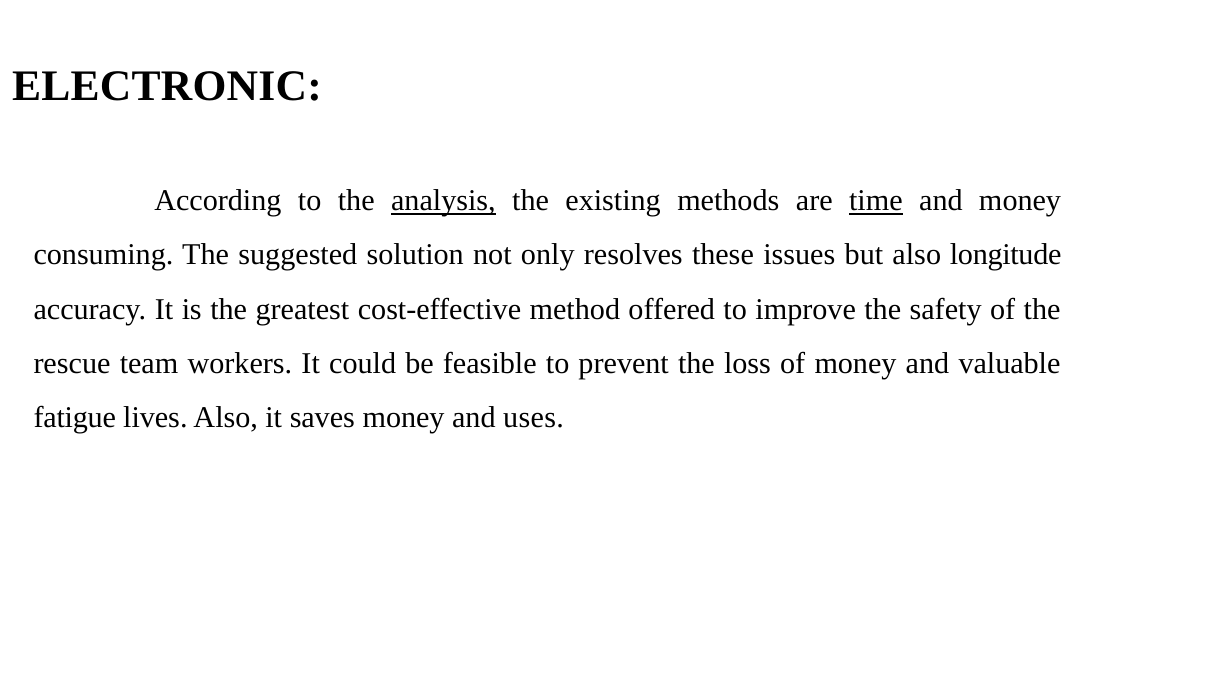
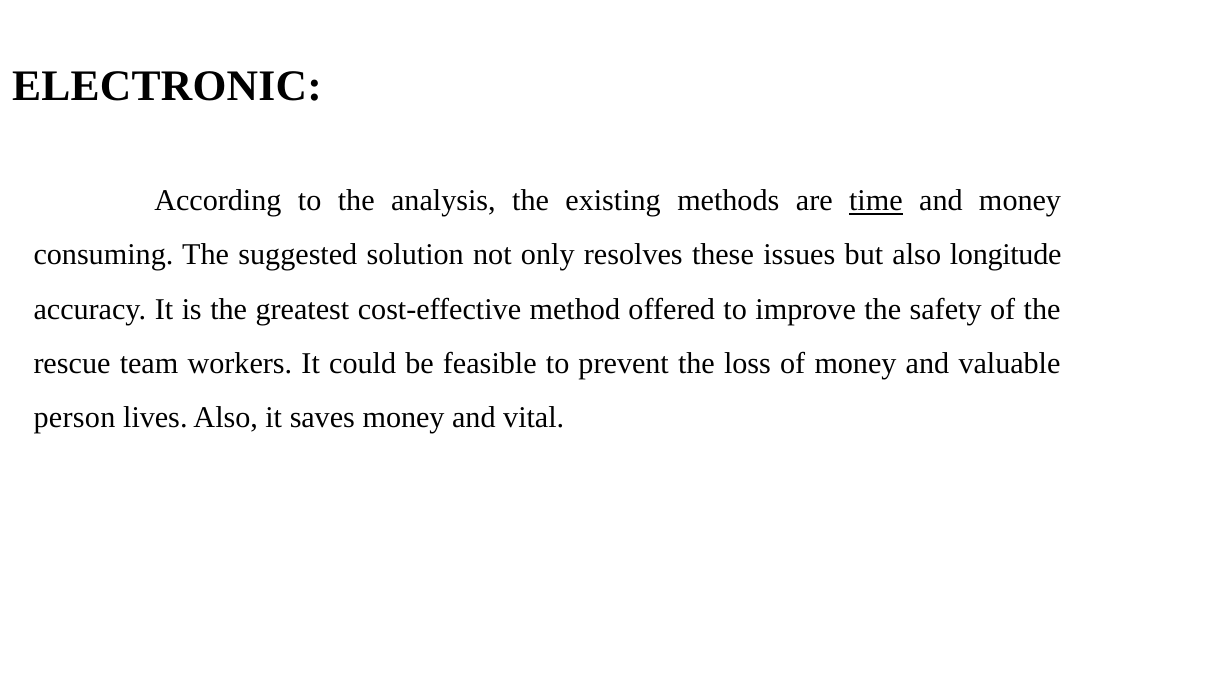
analysis underline: present -> none
fatigue: fatigue -> person
uses: uses -> vital
